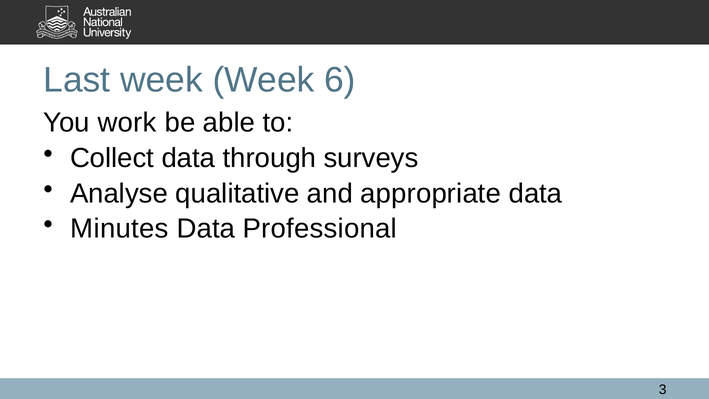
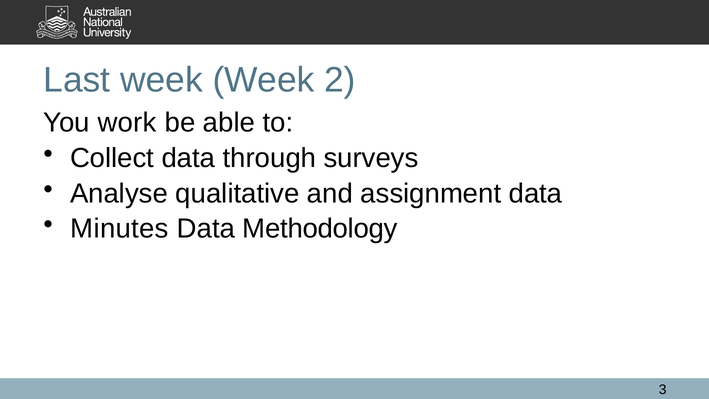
6: 6 -> 2
appropriate: appropriate -> assignment
Professional: Professional -> Methodology
